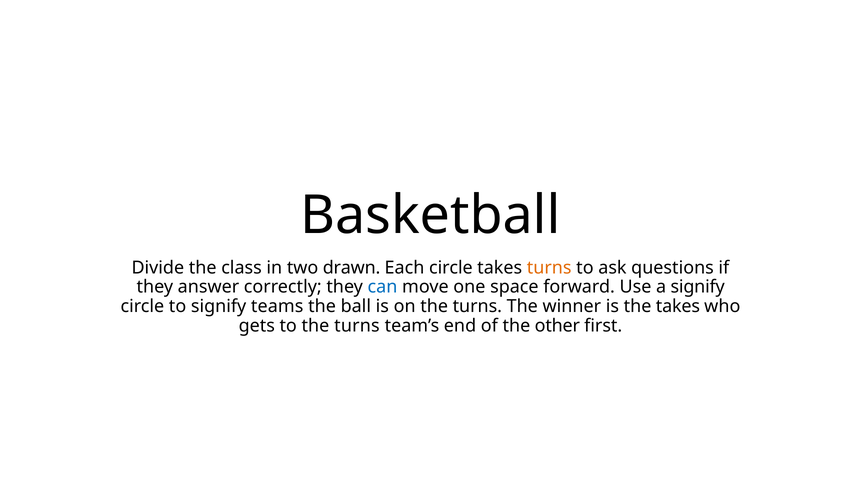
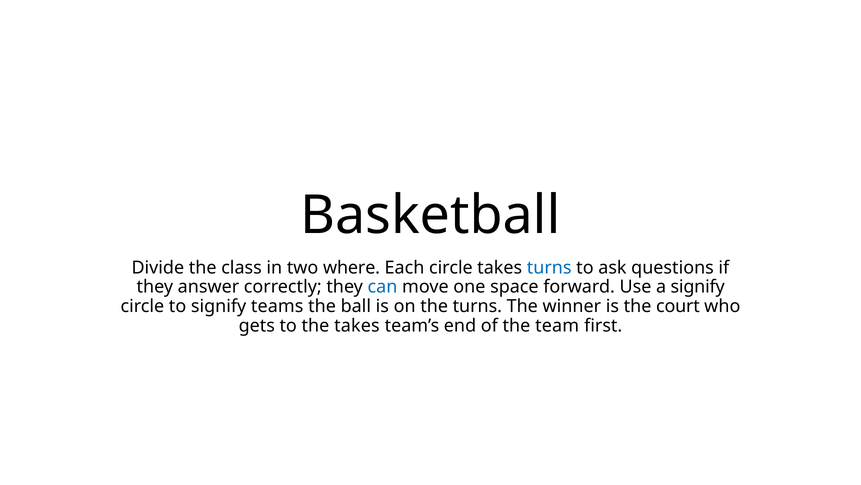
drawn: drawn -> where
turns at (549, 267) colour: orange -> blue
the takes: takes -> court
to the turns: turns -> takes
other: other -> team
